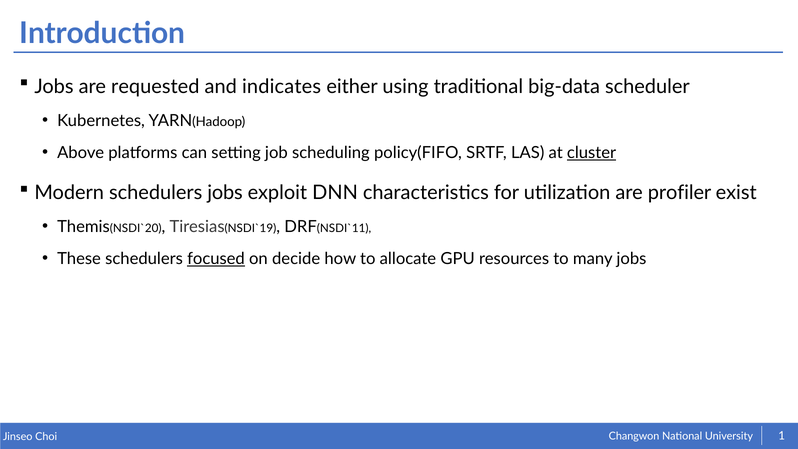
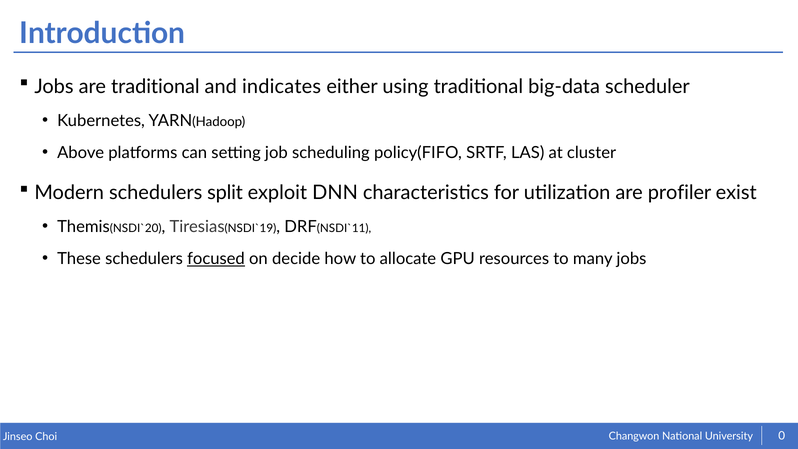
are requested: requested -> traditional
cluster underline: present -> none
schedulers jobs: jobs -> split
1: 1 -> 0
